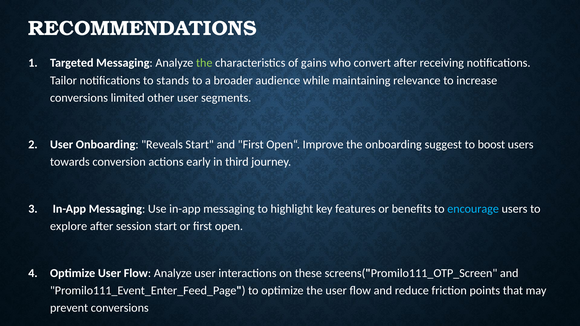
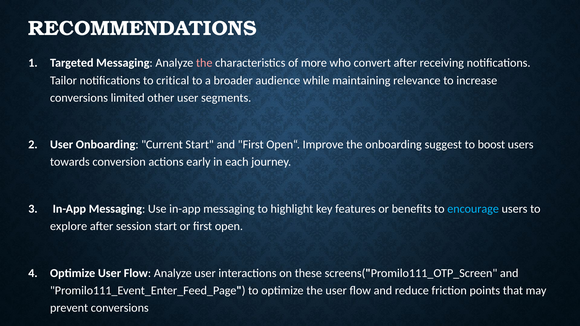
the at (204, 63) colour: light green -> pink
gains: gains -> more
stands: stands -> critical
Reveals: Reveals -> Current
third: third -> each
